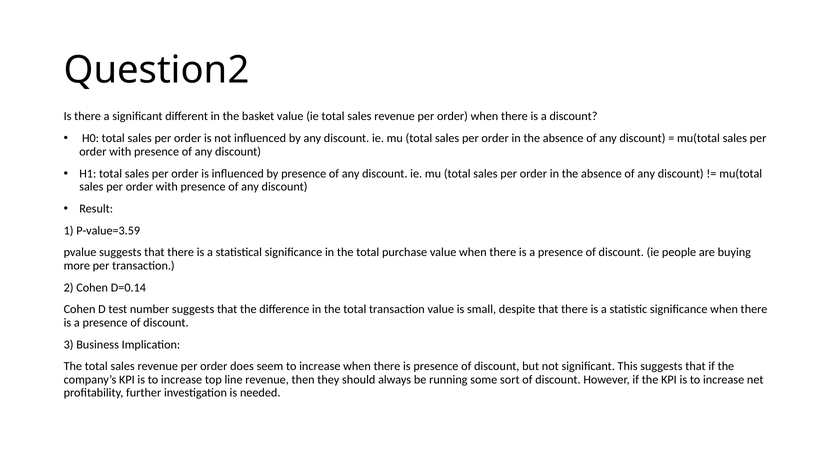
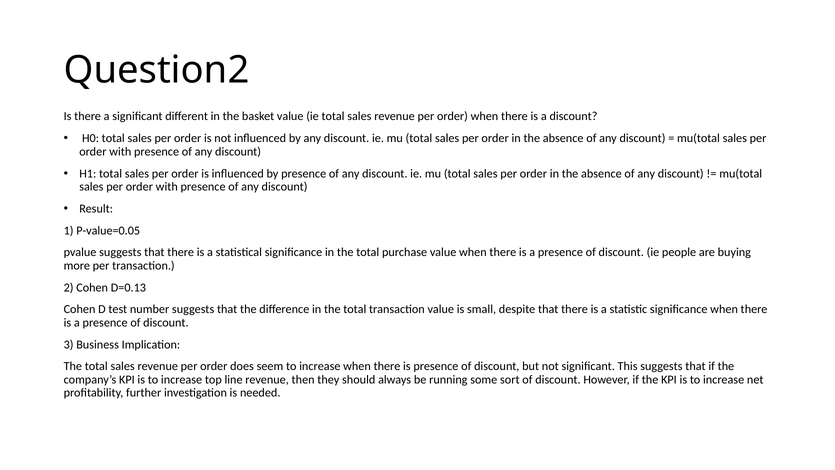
P-value=3.59: P-value=3.59 -> P-value=0.05
D=0.14: D=0.14 -> D=0.13
